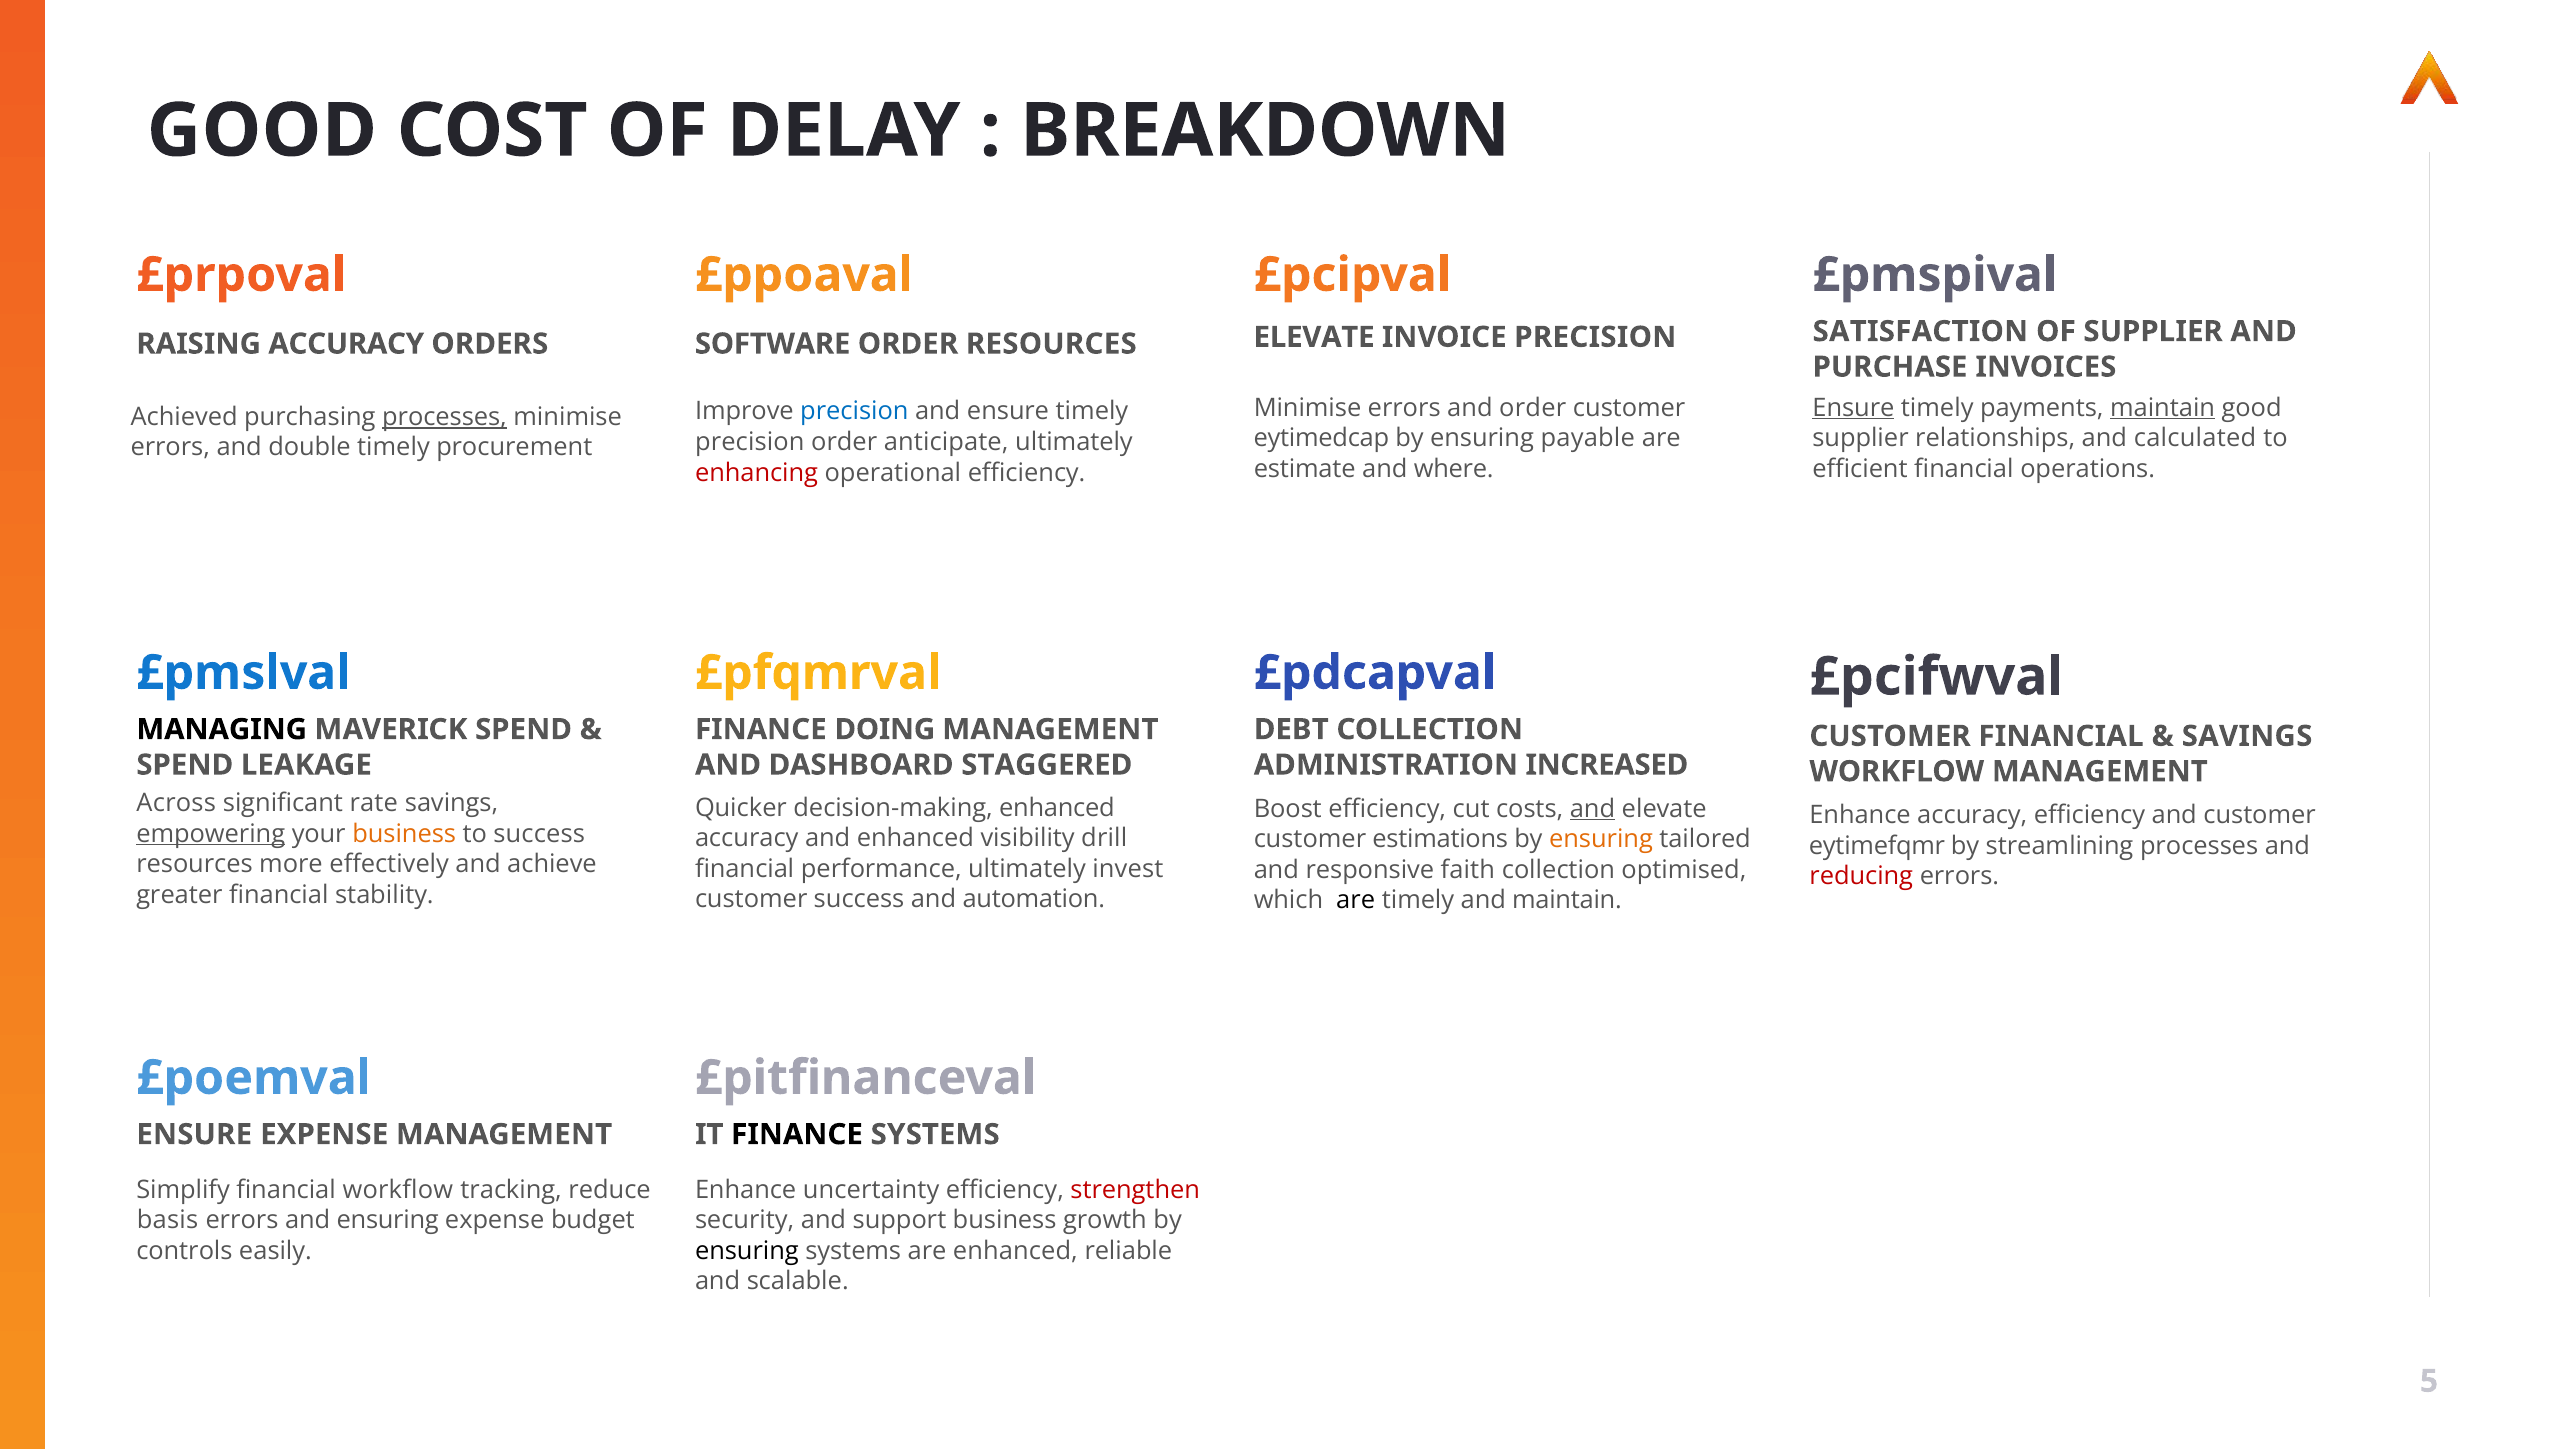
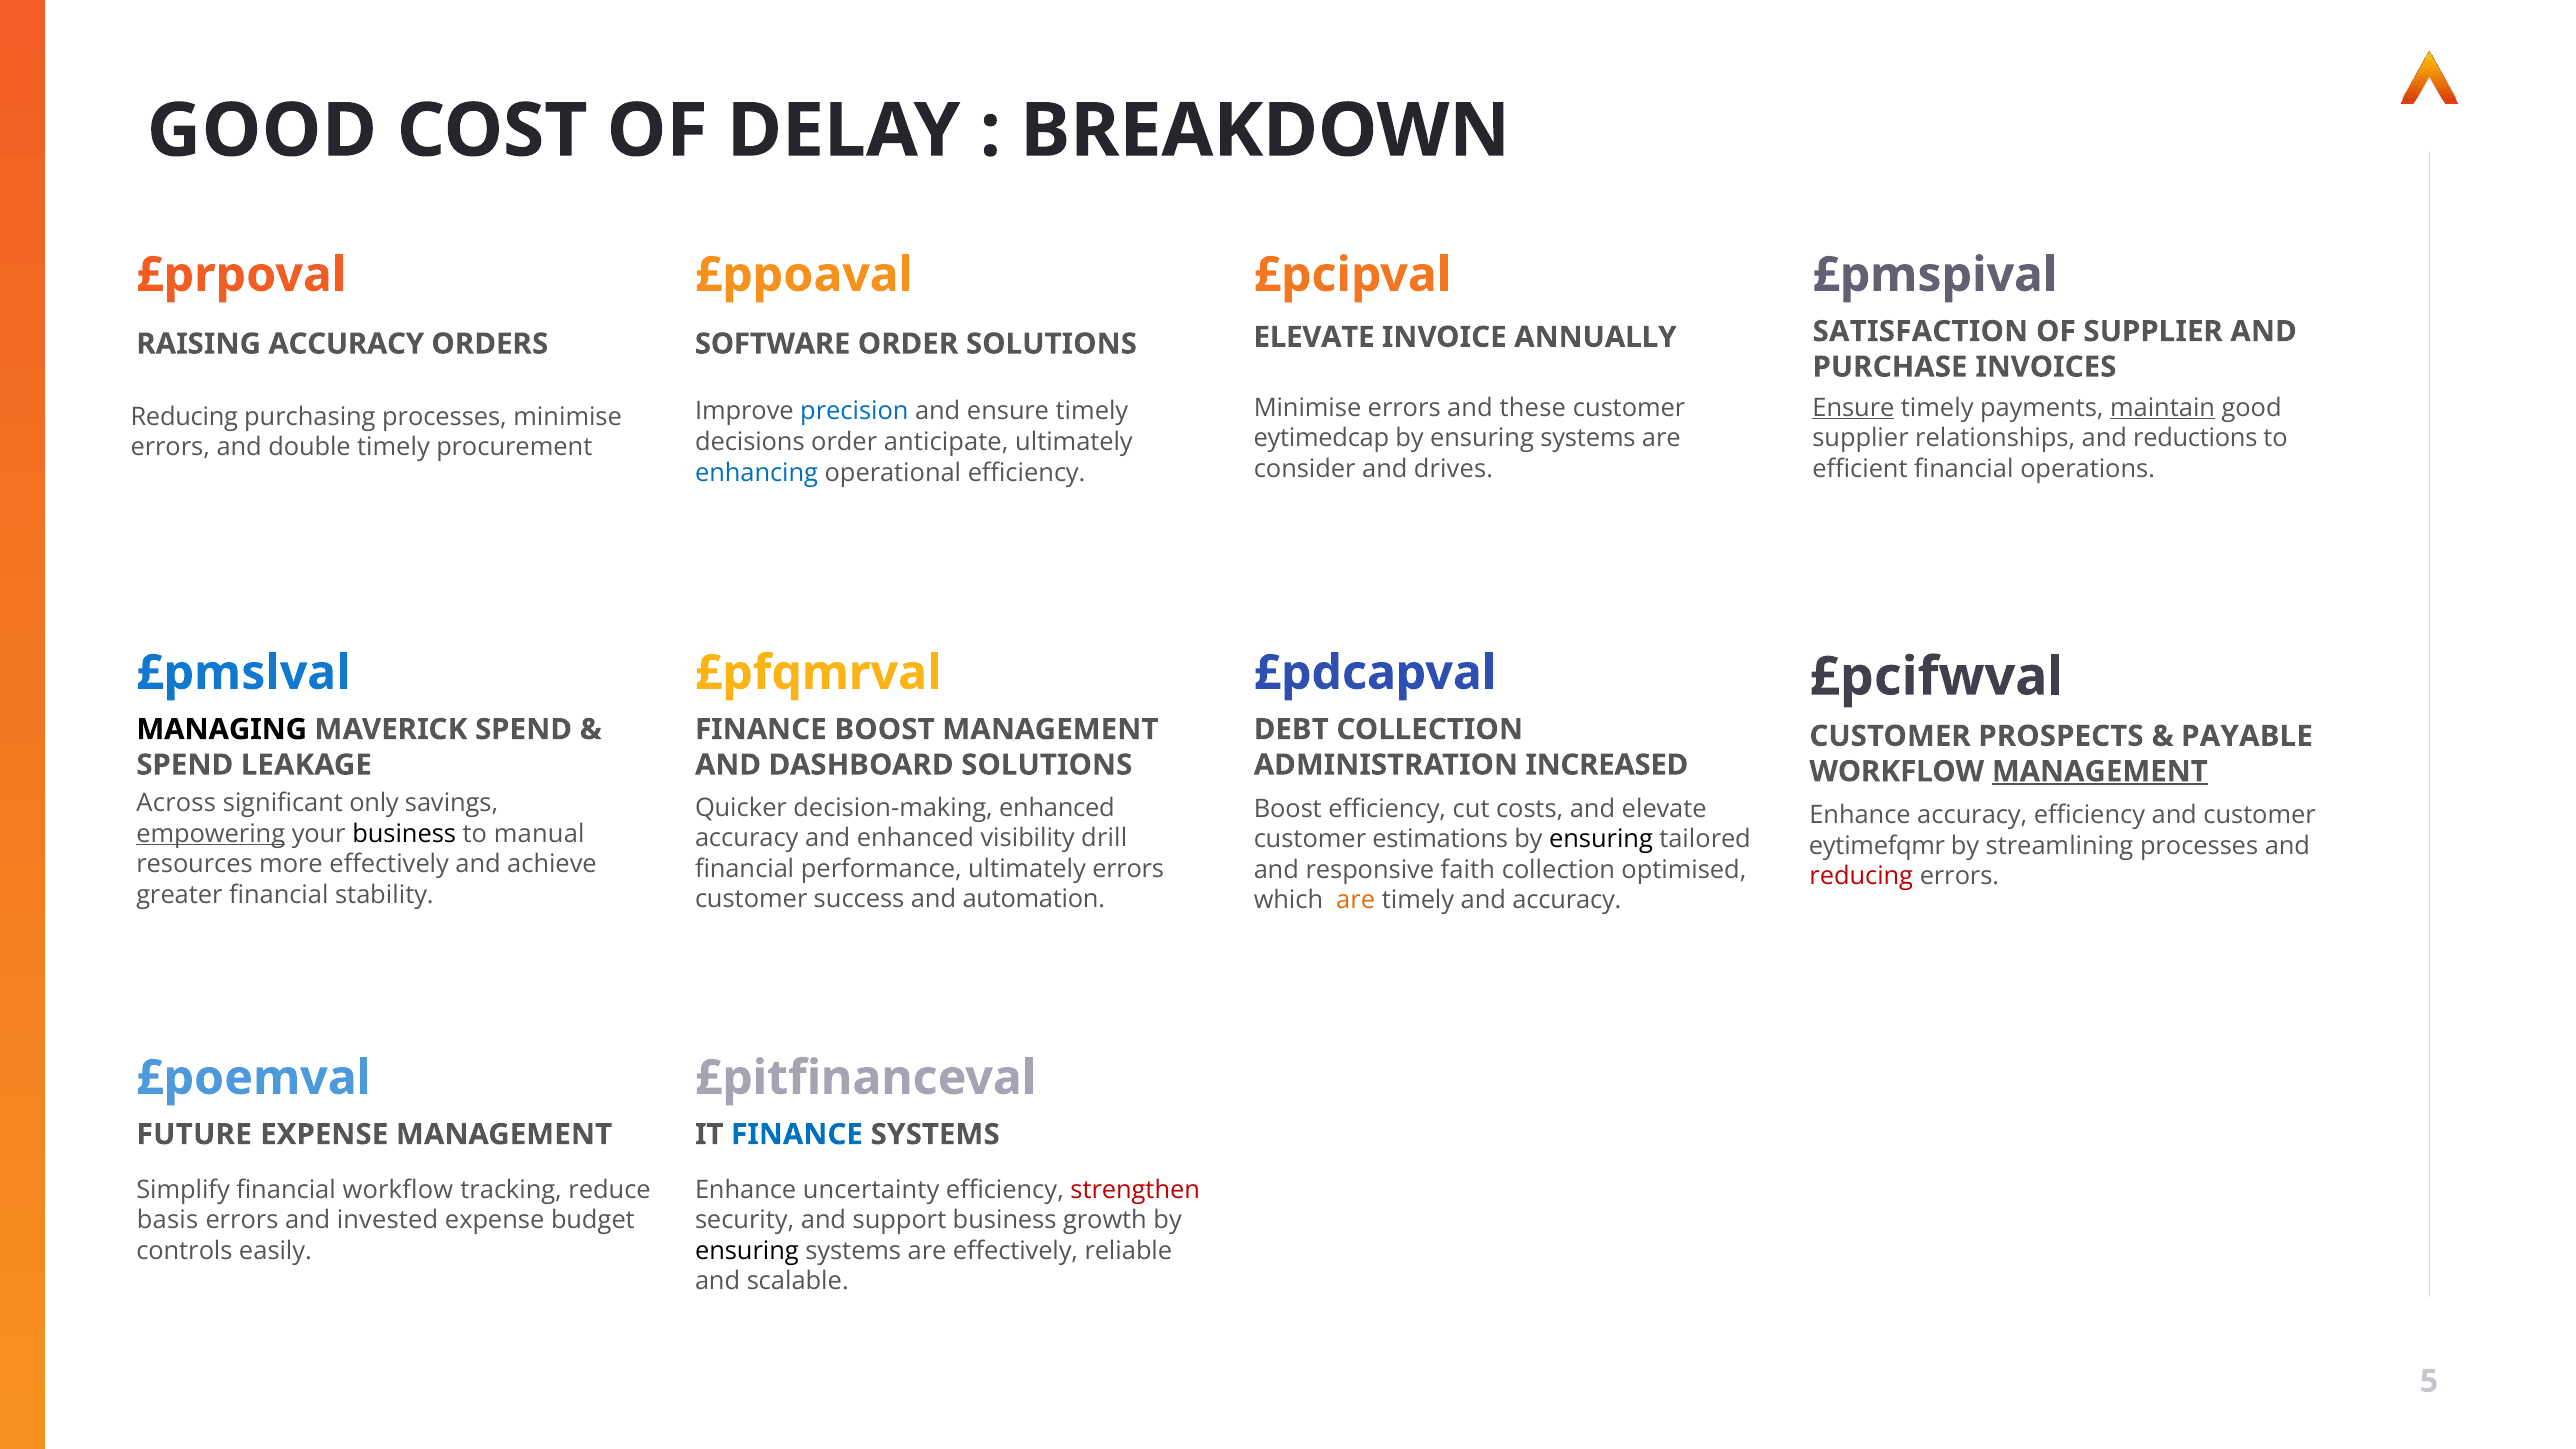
INVOICE PRECISION: PRECISION -> ANNUALLY
ORDER RESOURCES: RESOURCES -> SOLUTIONS
and order: order -> these
Achieved at (184, 417): Achieved -> Reducing
processes at (444, 417) underline: present -> none
payable at (1588, 438): payable -> systems
calculated: calculated -> reductions
precision at (750, 442): precision -> decisions
estimate: estimate -> consider
where: where -> drives
enhancing colour: red -> blue
FINANCE DOING: DOING -> BOOST
CUSTOMER FINANCIAL: FINANCIAL -> PROSPECTS
SAVINGS at (2247, 736): SAVINGS -> PAYABLE
DASHBOARD STAGGERED: STAGGERED -> SOLUTIONS
MANAGEMENT at (2100, 772) underline: none -> present
rate: rate -> only
and at (1592, 809) underline: present -> none
business at (404, 834) colour: orange -> black
to success: success -> manual
ensuring at (1601, 839) colour: orange -> black
ultimately invest: invest -> errors
are at (1356, 900) colour: black -> orange
and maintain: maintain -> accuracy
ENSURE at (194, 1134): ENSURE -> FUTURE
FINANCE at (797, 1134) colour: black -> blue
and ensuring: ensuring -> invested
are enhanced: enhanced -> effectively
